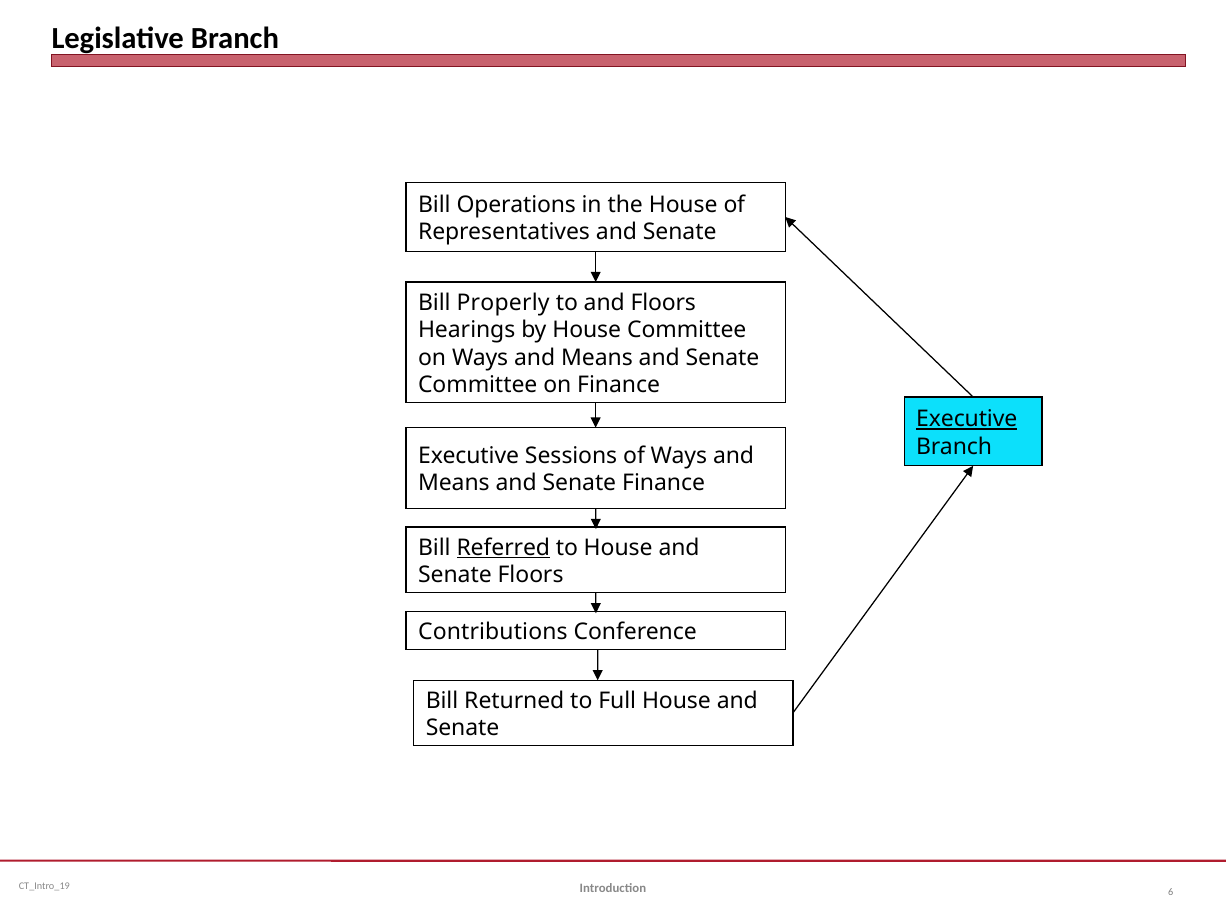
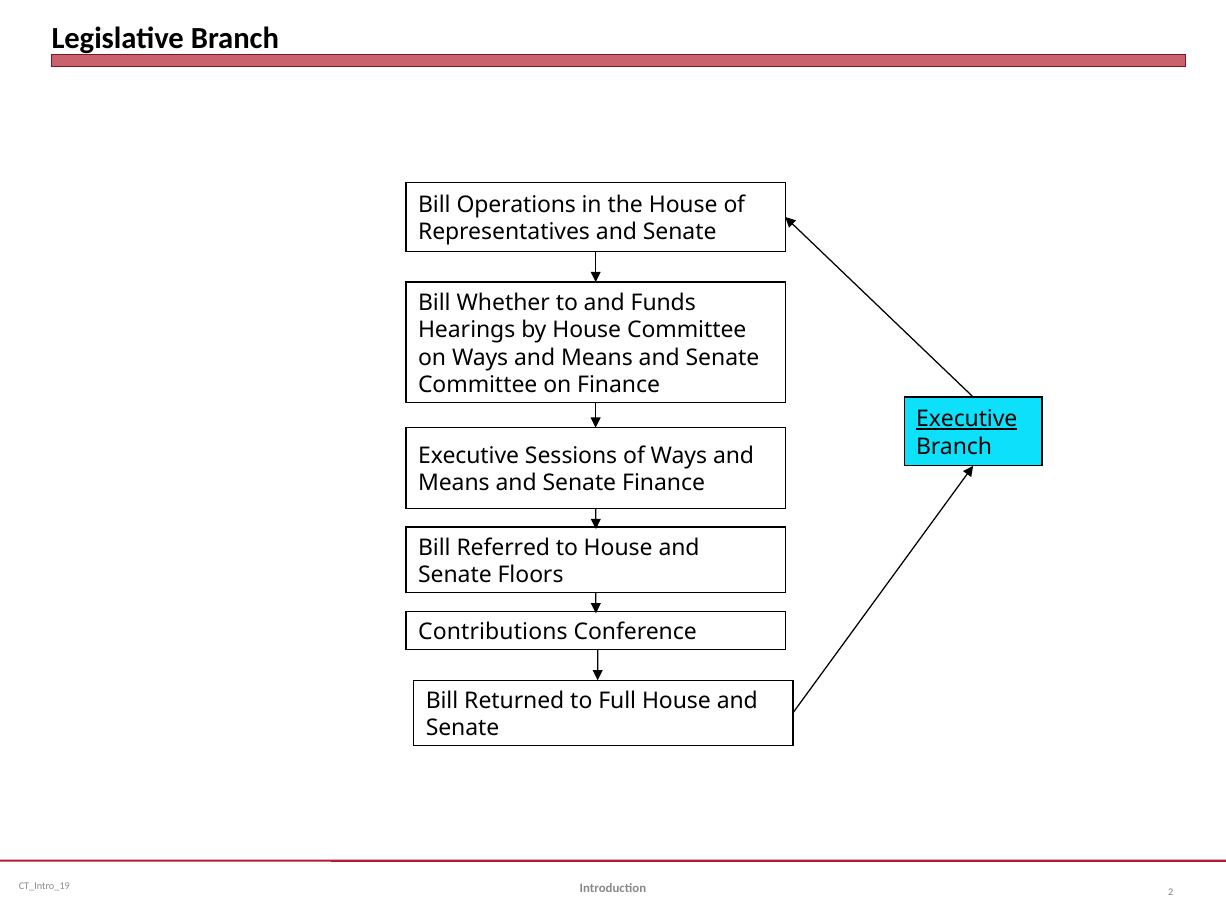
Properly: Properly -> Whether
and Floors: Floors -> Funds
Referred underline: present -> none
6: 6 -> 2
